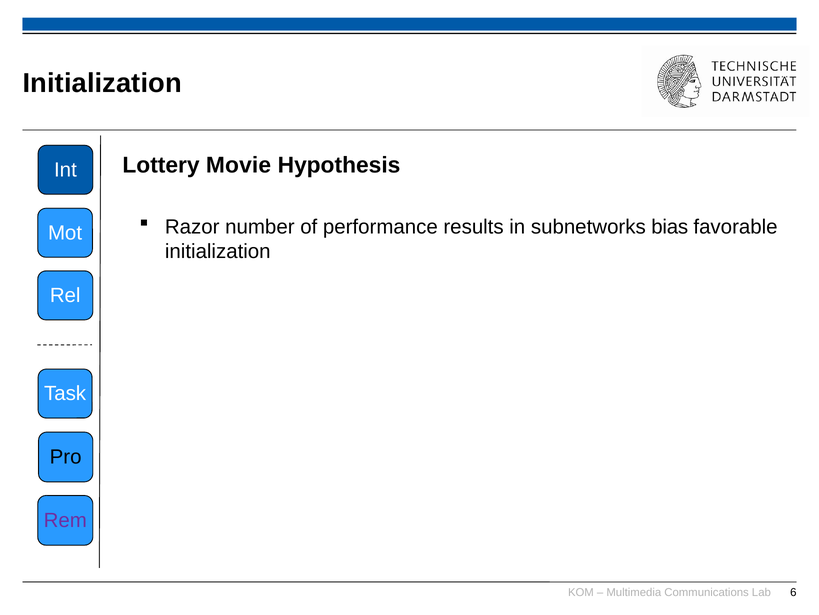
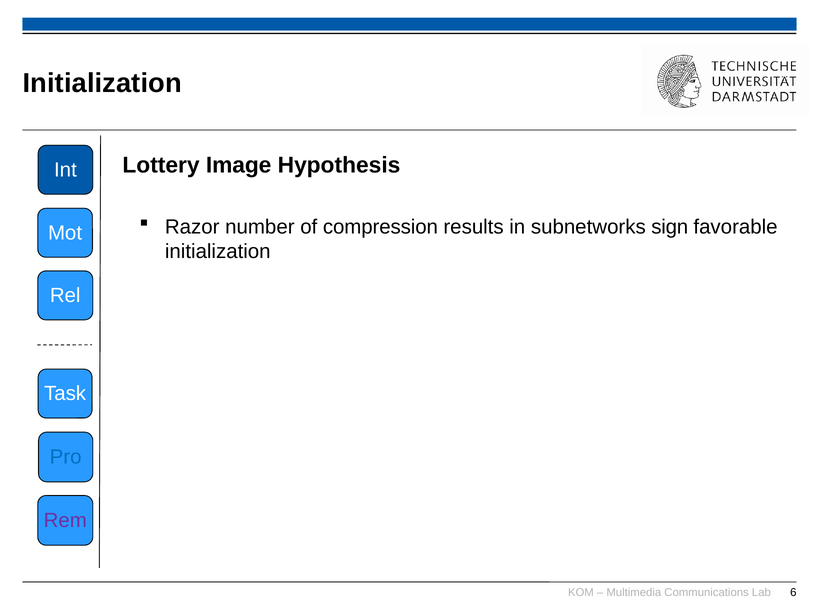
Movie: Movie -> Image
performance: performance -> compression
bias: bias -> sign
Pro colour: black -> blue
